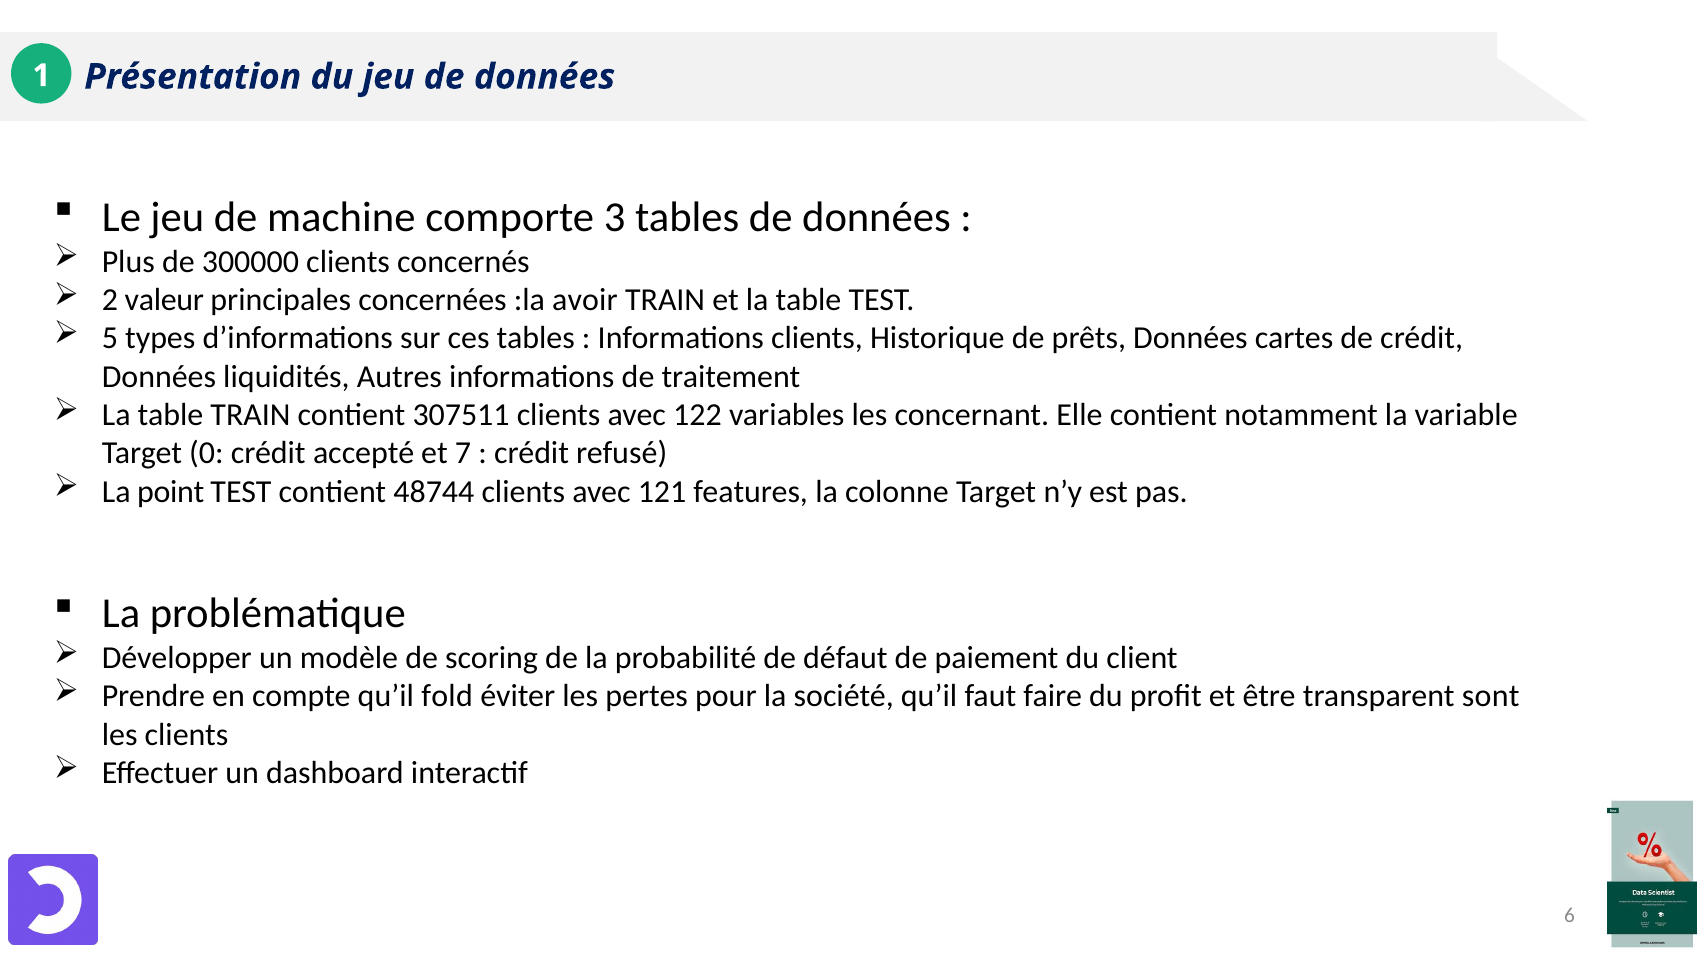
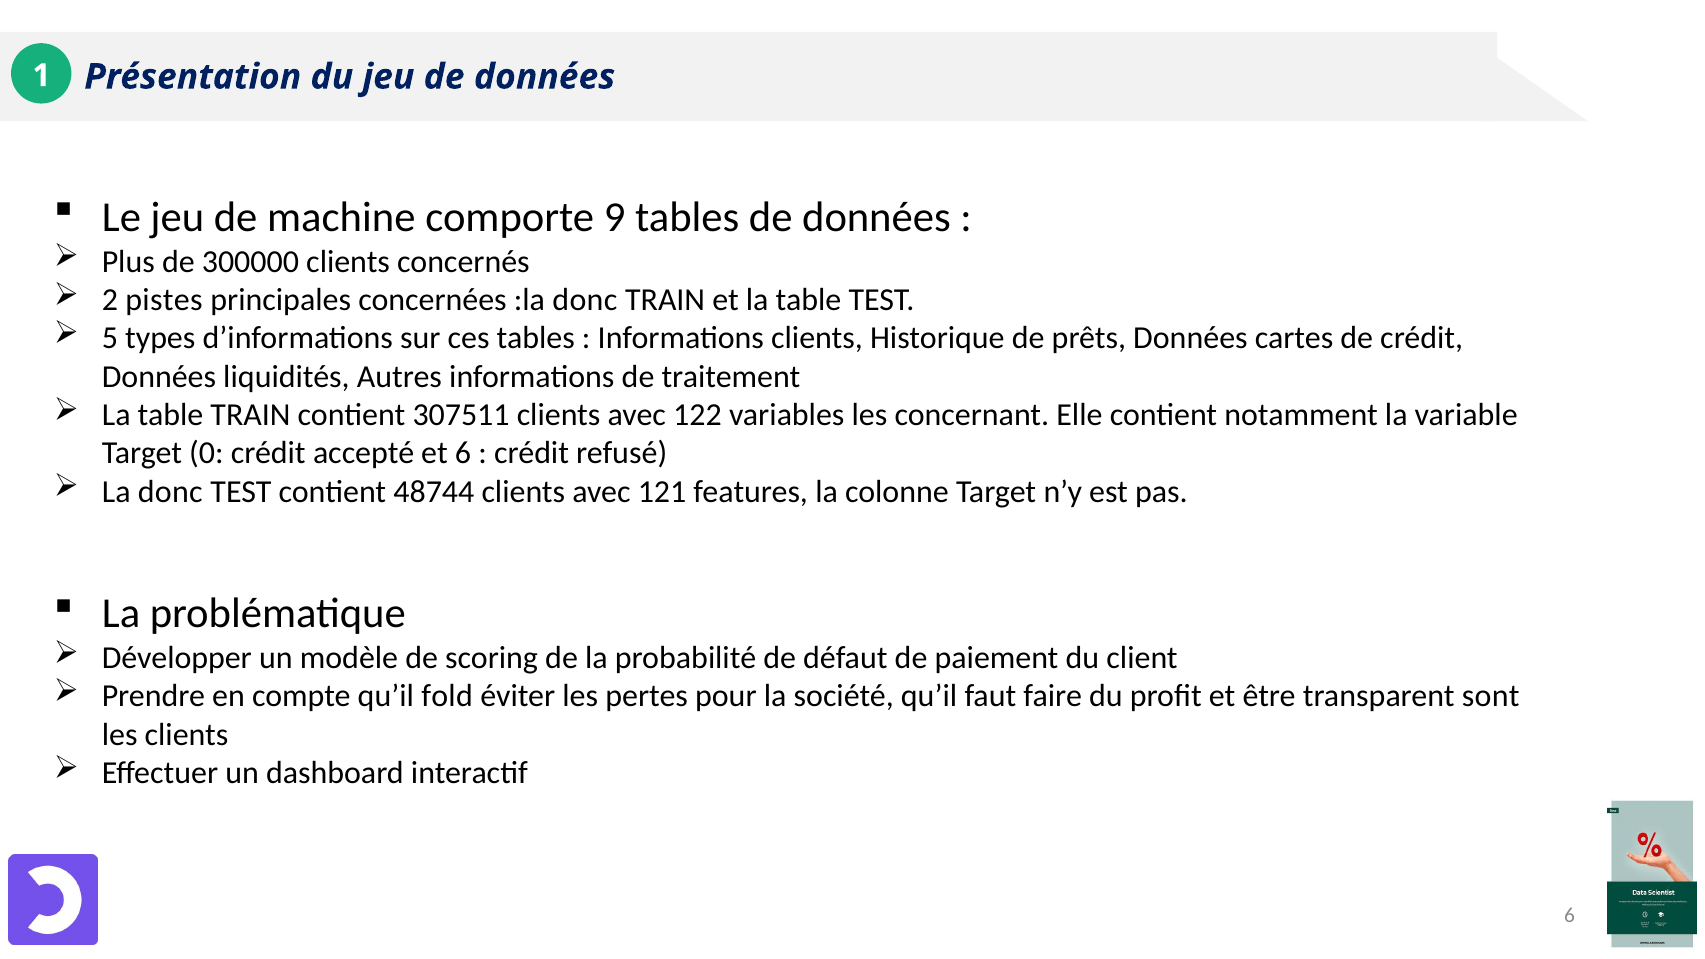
3: 3 -> 9
valeur: valeur -> pistes
:la avoir: avoir -> donc
et 7: 7 -> 6
La point: point -> donc
